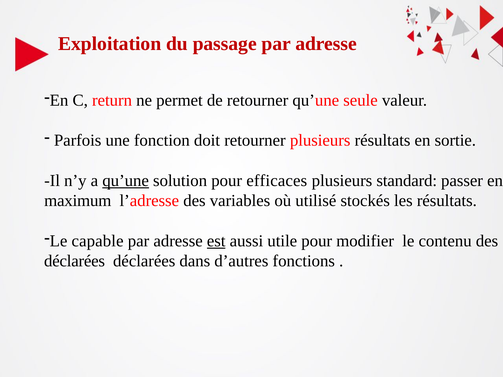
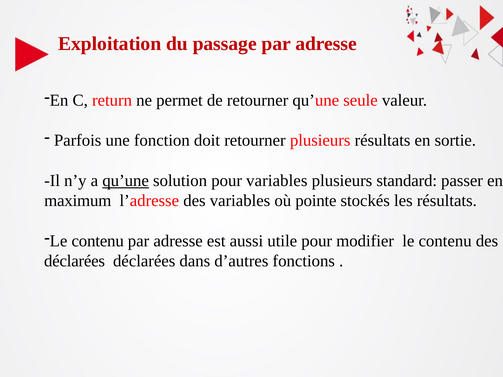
pour efficaces: efficaces -> variables
utilisé: utilisé -> pointe
capable at (98, 241): capable -> contenu
est underline: present -> none
